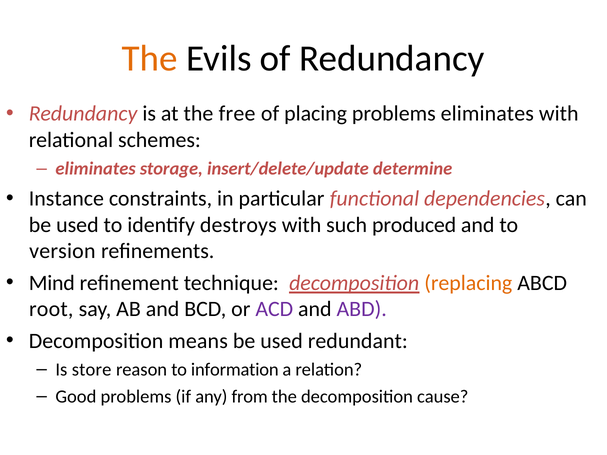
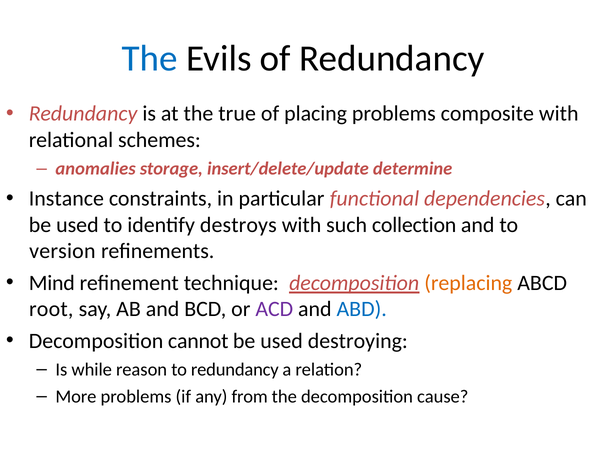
The at (150, 59) colour: orange -> blue
free: free -> true
problems eliminates: eliminates -> composite
eliminates at (96, 169): eliminates -> anomalies
produced: produced -> collection
ABD colour: purple -> blue
means: means -> cannot
redundant: redundant -> destroying
store: store -> while
to information: information -> redundancy
Good: Good -> More
